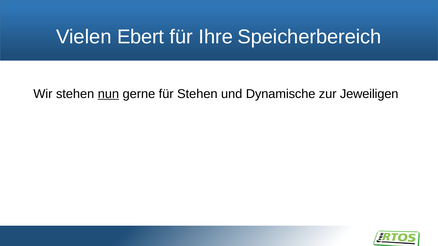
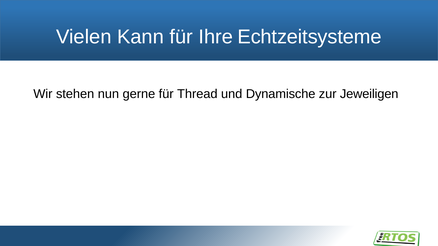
Ebert: Ebert -> Kann
Speicherbereich: Speicherbereich -> Echtzeitsysteme
nun underline: present -> none
für Stehen: Stehen -> Thread
